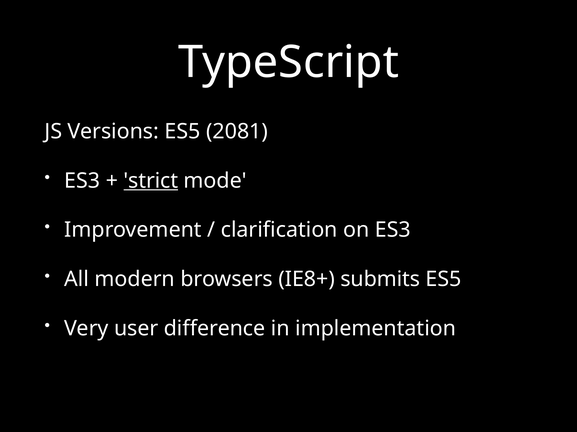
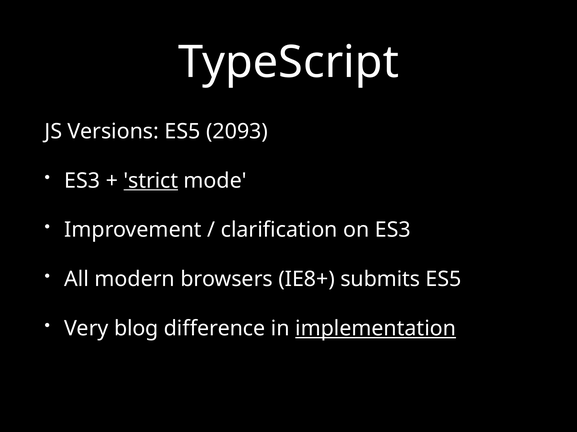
2081: 2081 -> 2093
user: user -> blog
implementation underline: none -> present
